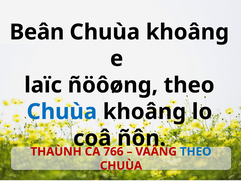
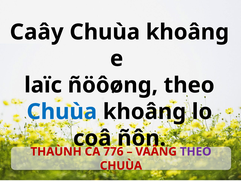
Beân: Beân -> Caây
766: 766 -> 776
THEO at (196, 151) colour: blue -> purple
